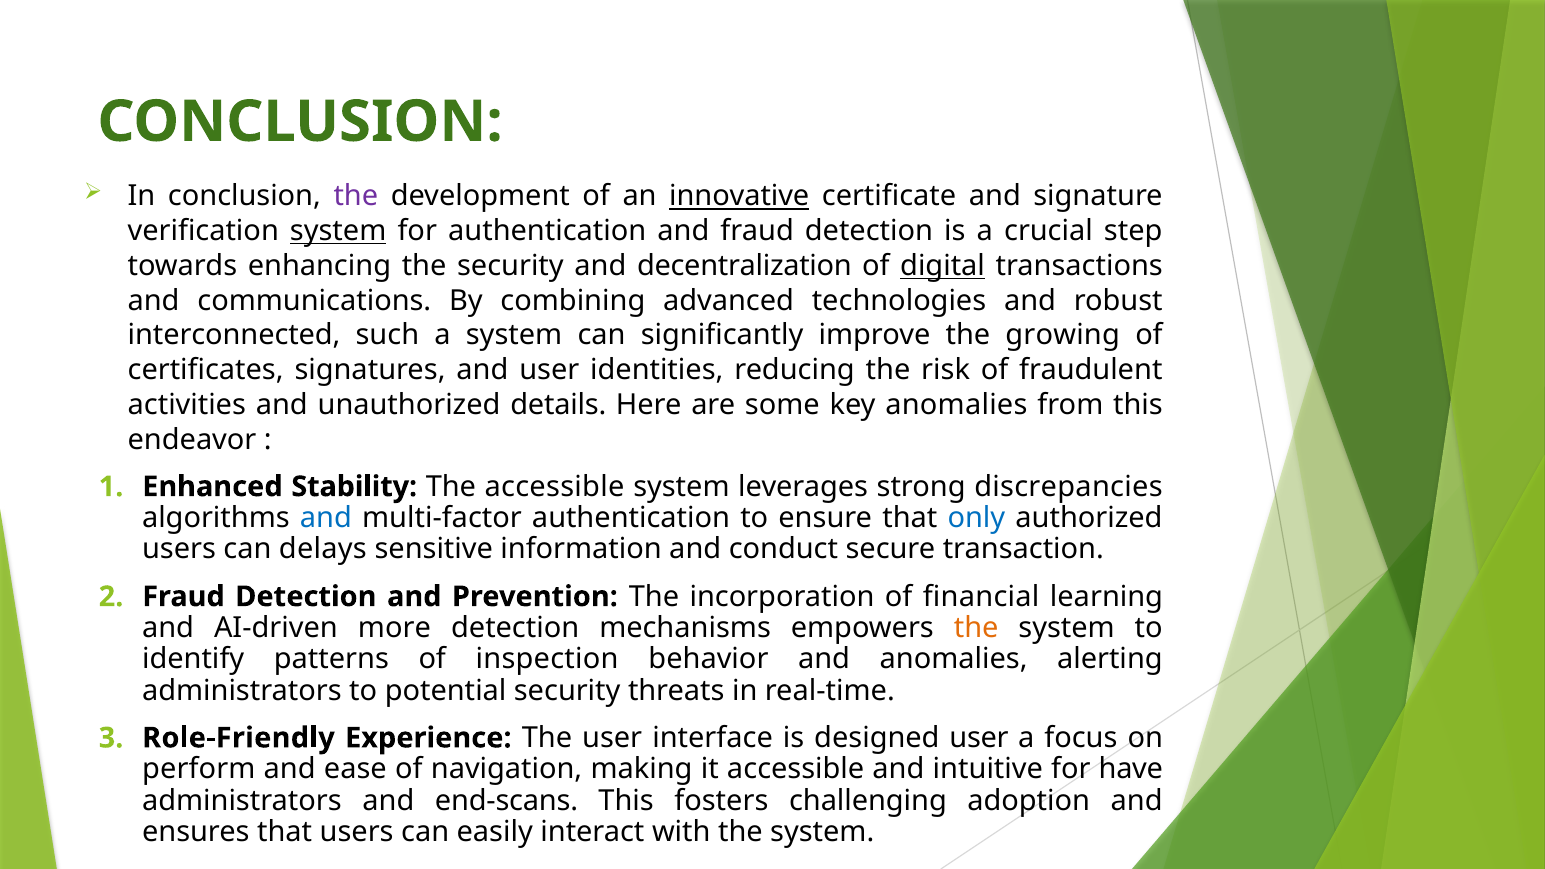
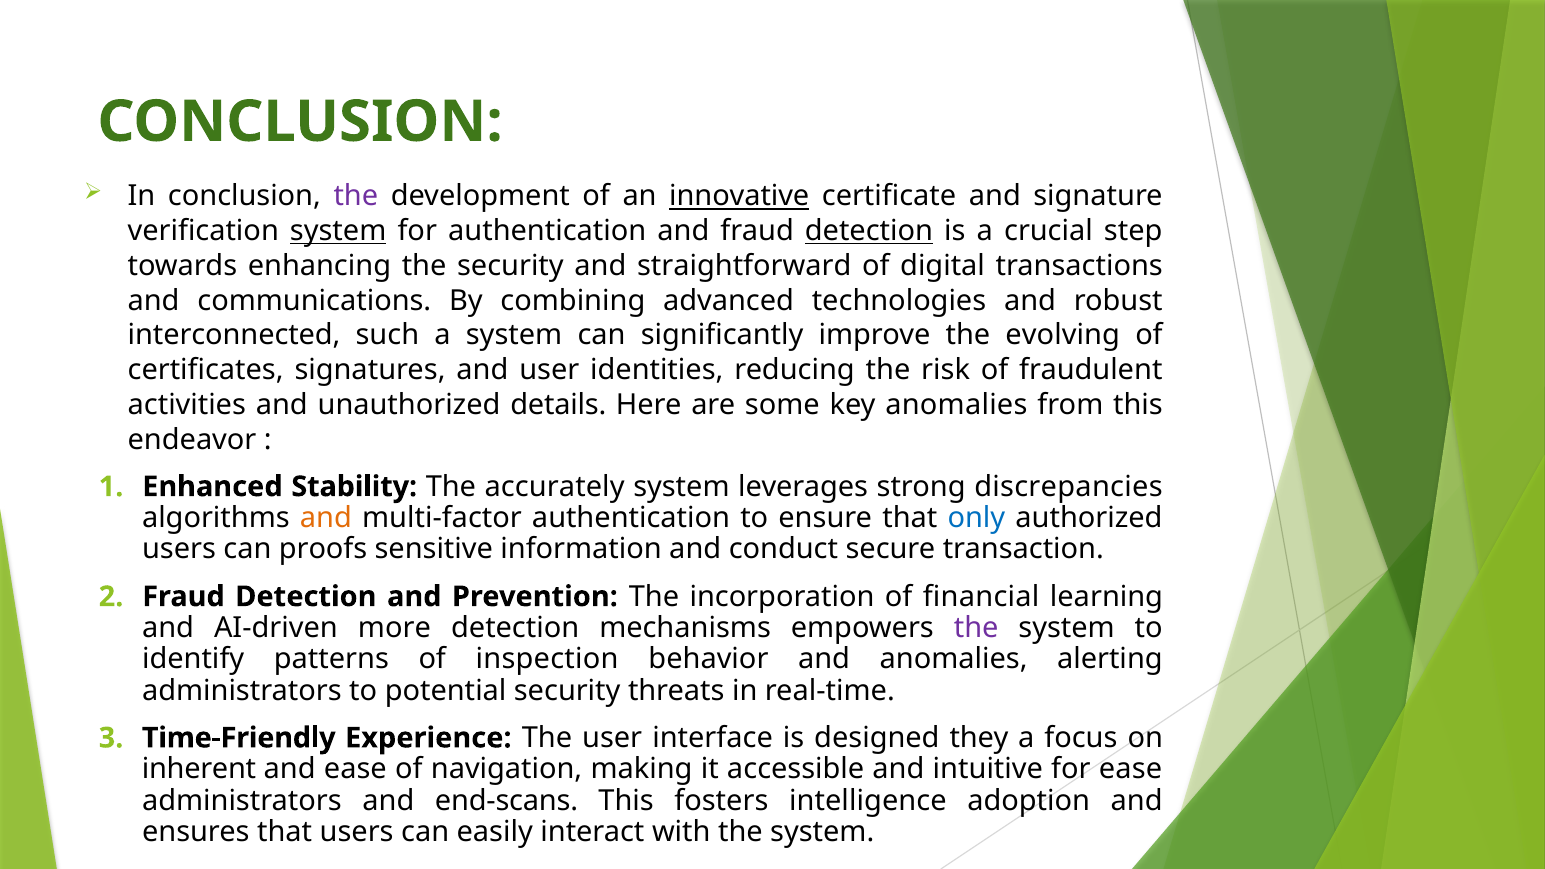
detection at (869, 231) underline: none -> present
decentralization: decentralization -> straightforward
digital underline: present -> none
growing: growing -> evolving
The accessible: accessible -> accurately
and at (326, 518) colour: blue -> orange
delays: delays -> proofs
the at (976, 628) colour: orange -> purple
Role-Friendly: Role-Friendly -> Time-Friendly
designed user: user -> they
perform: perform -> inherent
for have: have -> ease
challenging: challenging -> intelligence
